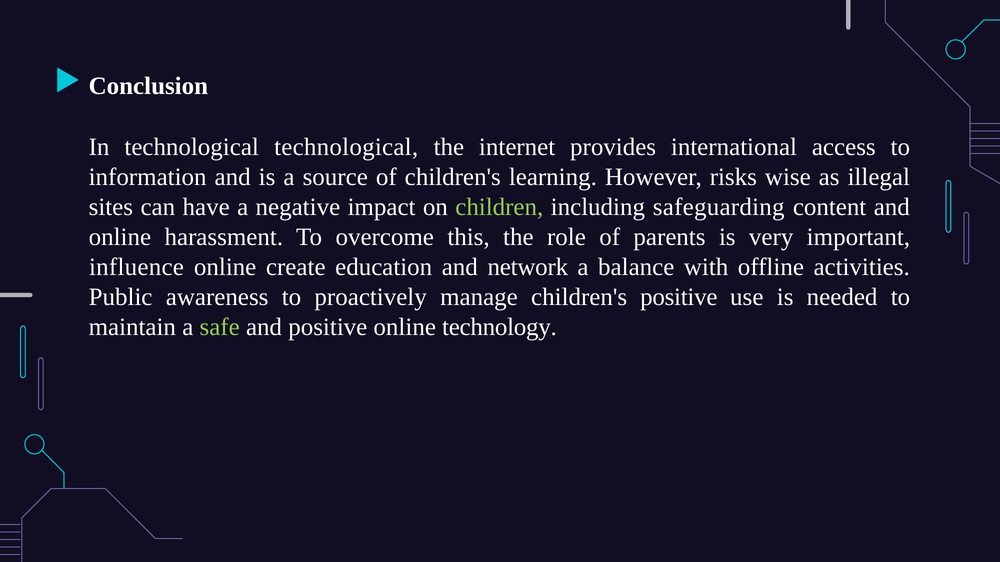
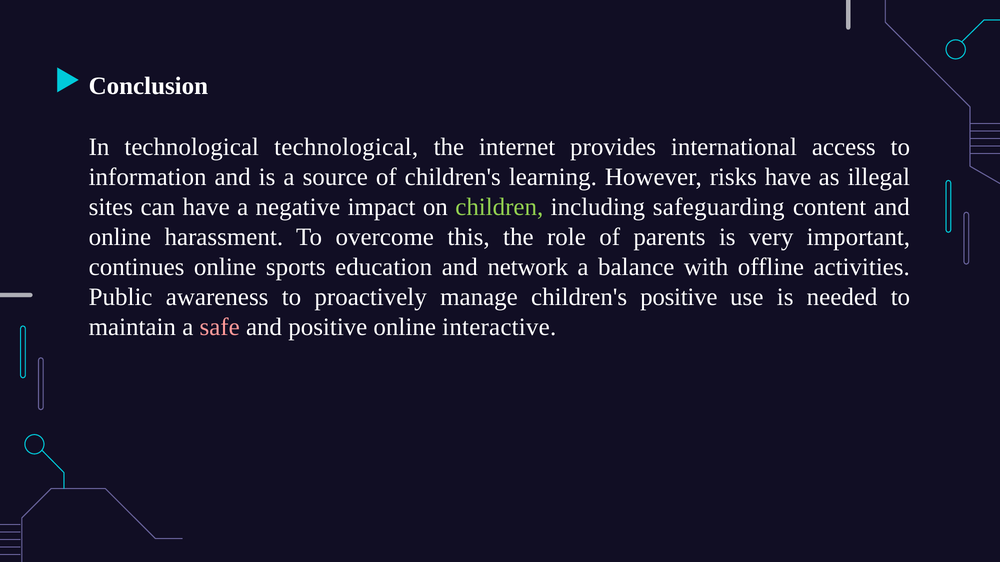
risks wise: wise -> have
influence: influence -> continues
create: create -> sports
safe colour: light green -> pink
technology: technology -> interactive
